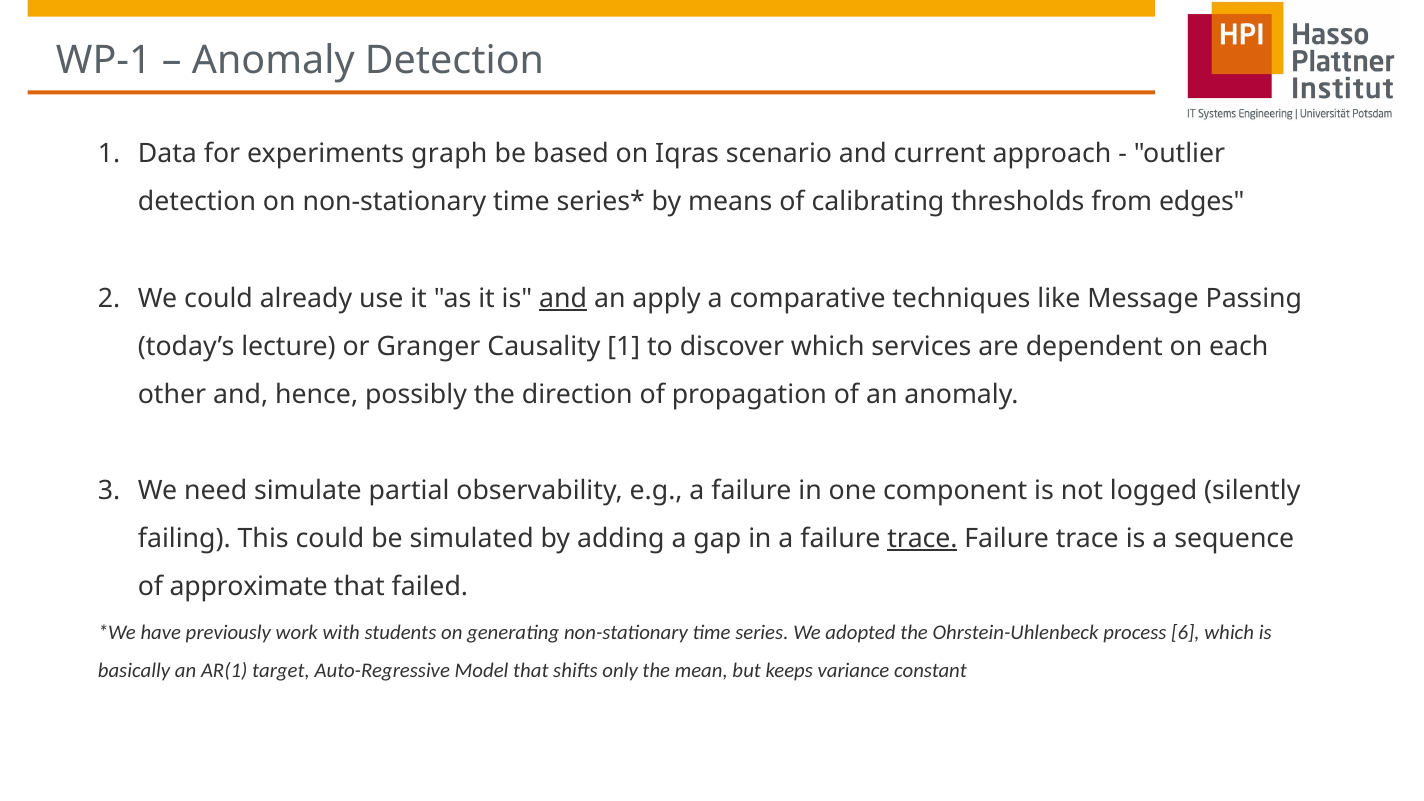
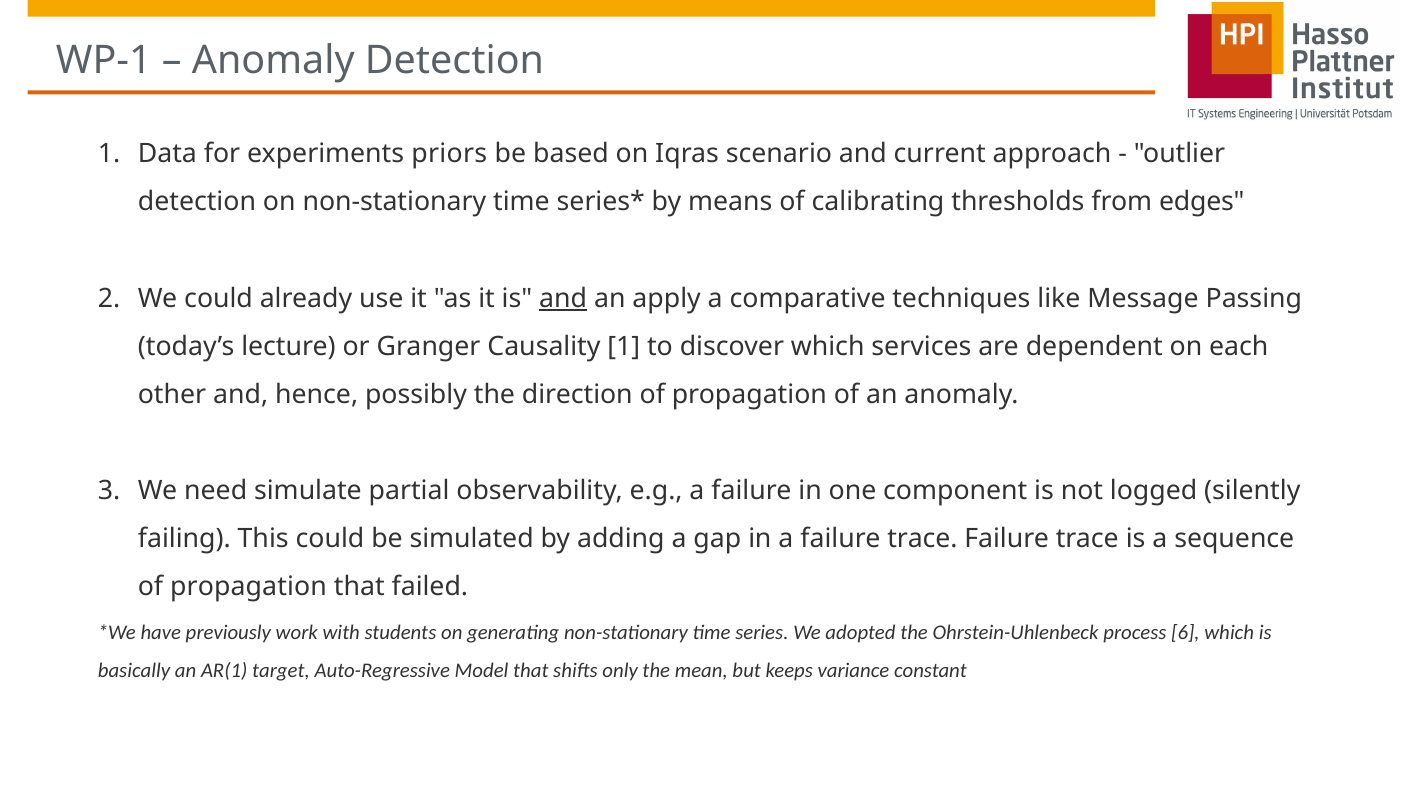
graph: graph -> priors
trace at (922, 539) underline: present -> none
approximate at (249, 587): approximate -> propagation
